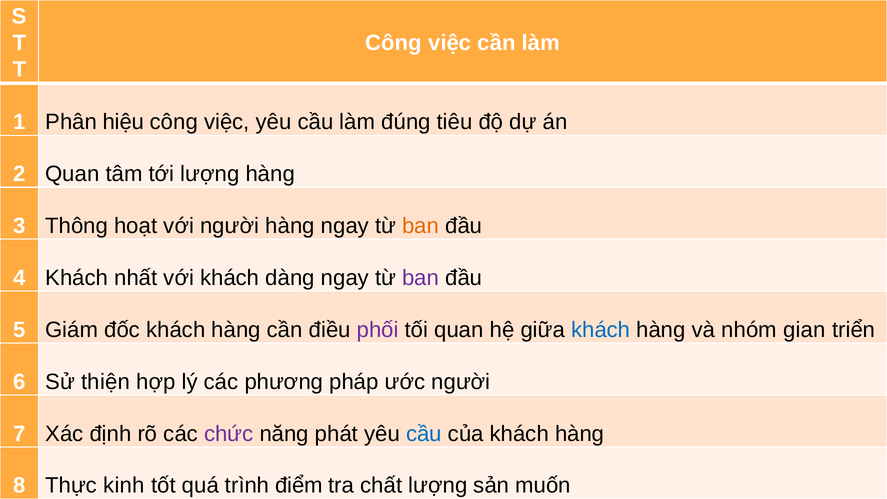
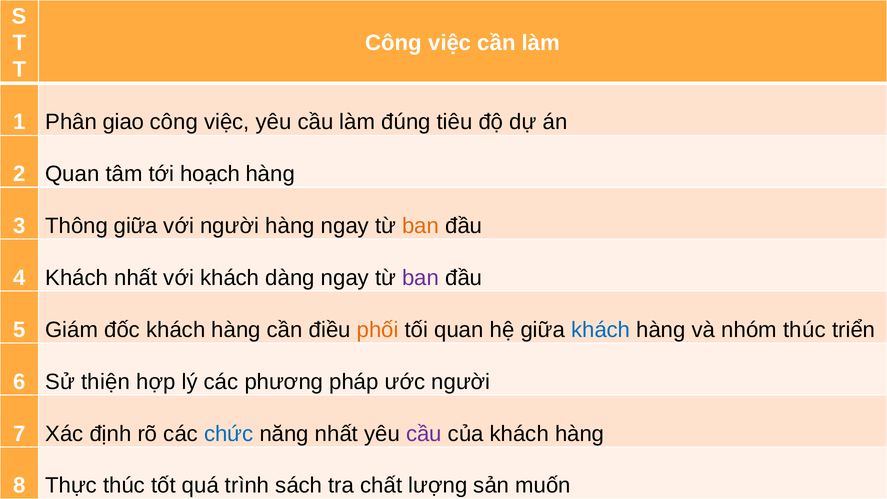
hiệu: hiệu -> giao
tới lượng: lượng -> hoạch
Thông hoạt: hoạt -> giữa
phối colour: purple -> orange
nhóm gian: gian -> thúc
chức colour: purple -> blue
năng phát: phát -> nhất
cầu at (424, 434) colour: blue -> purple
Thực kinh: kinh -> thúc
điểm: điểm -> sách
